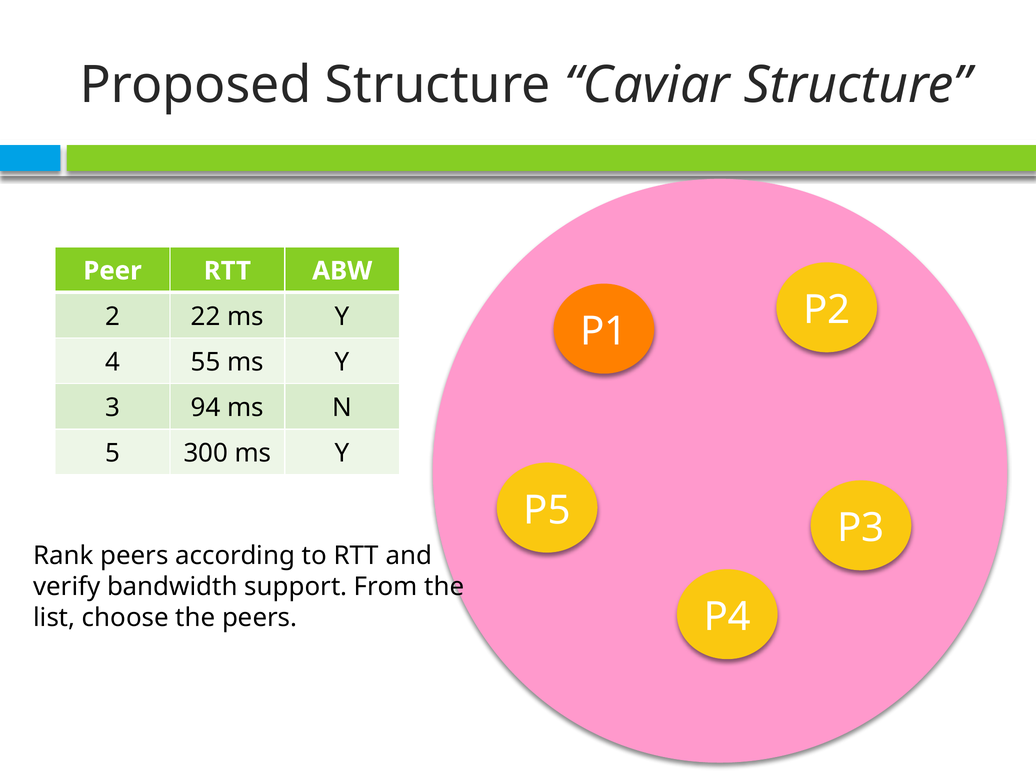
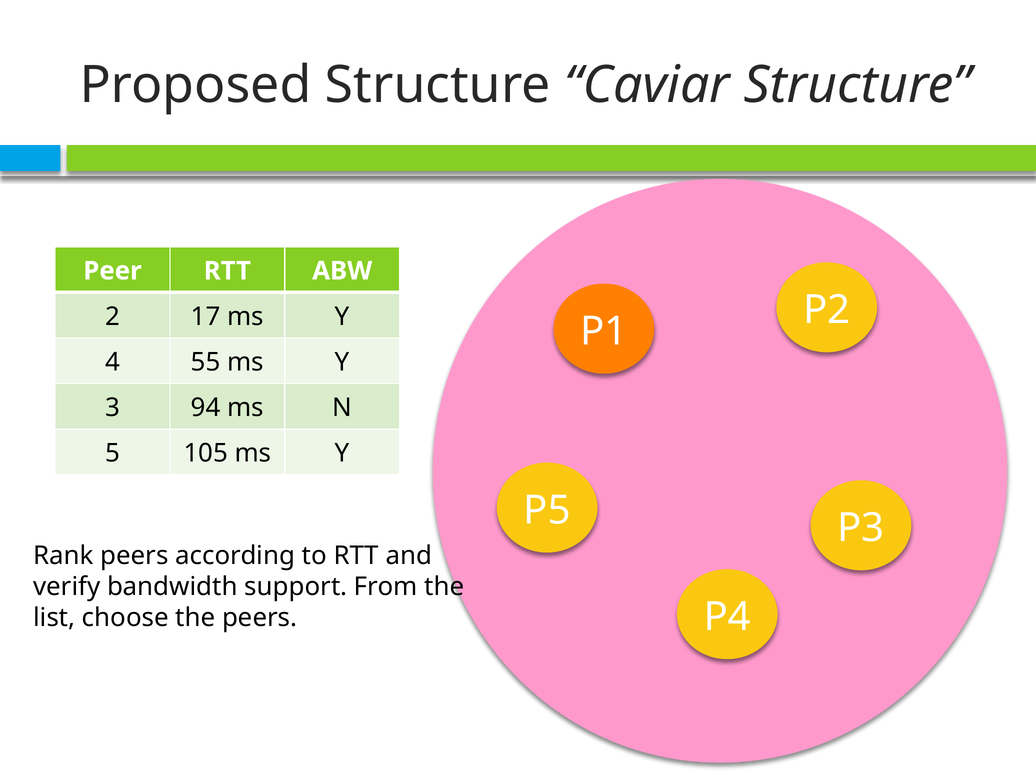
22: 22 -> 17
300: 300 -> 105
